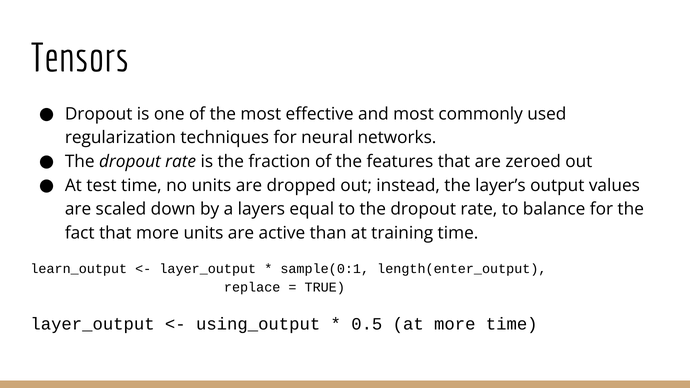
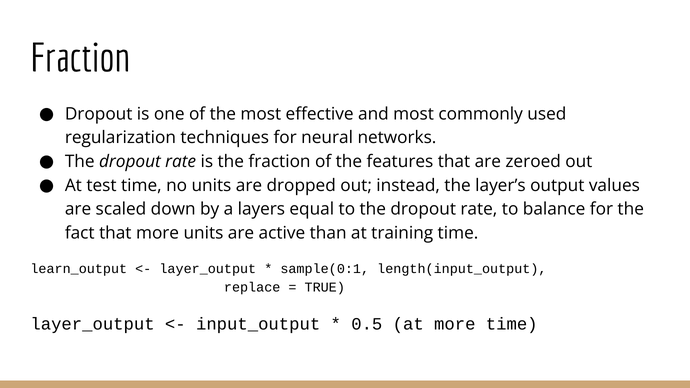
Tensors at (80, 58): Tensors -> Fraction
length(enter_output: length(enter_output -> length(input_output
using_output: using_output -> input_output
